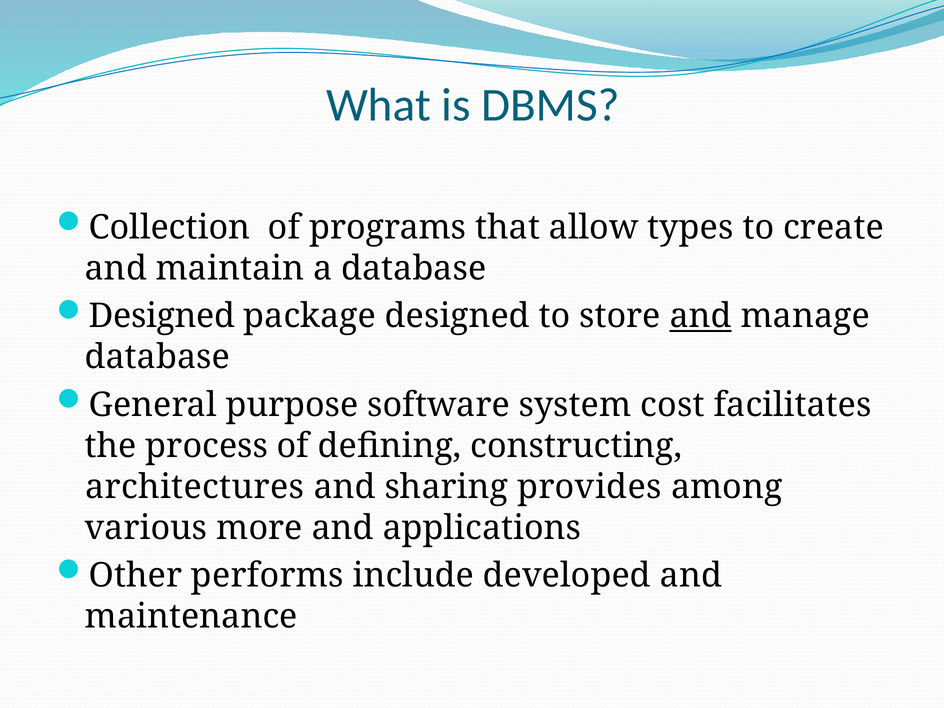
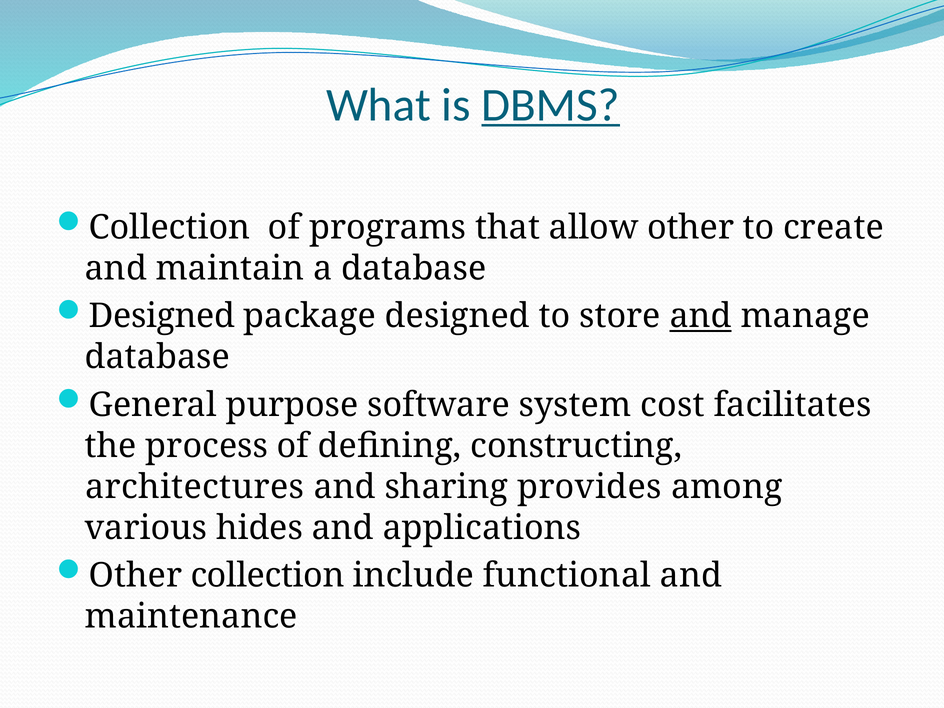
DBMS underline: none -> present
allow types: types -> other
more: more -> hides
Other performs: performs -> collection
developed: developed -> functional
